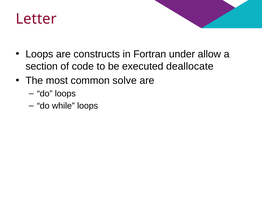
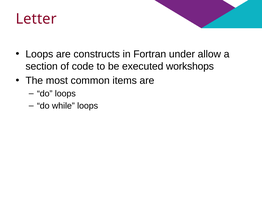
deallocate: deallocate -> workshops
solve: solve -> items
